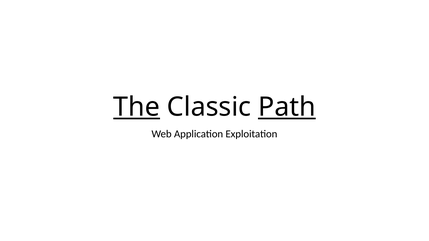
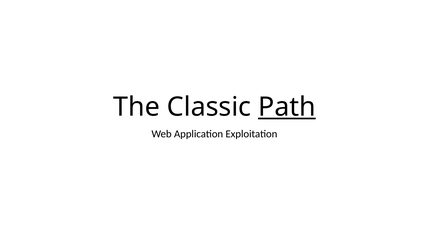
The underline: present -> none
